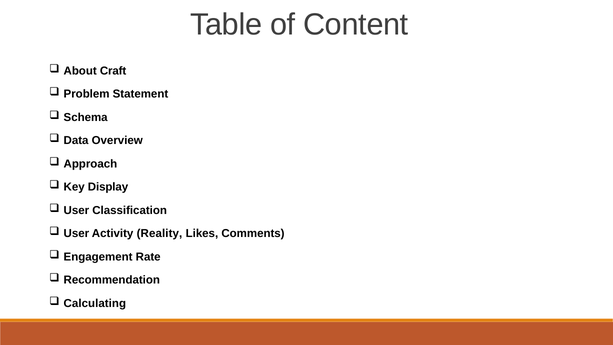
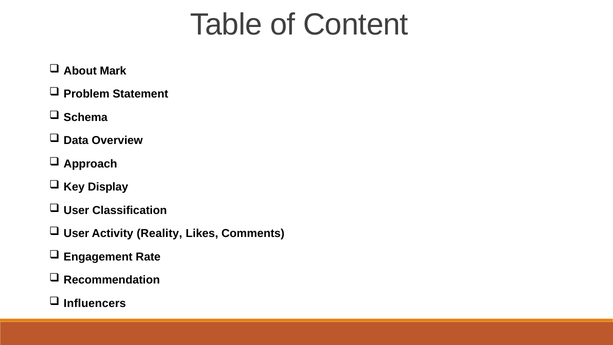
Craft: Craft -> Mark
Calculating: Calculating -> Influencers
